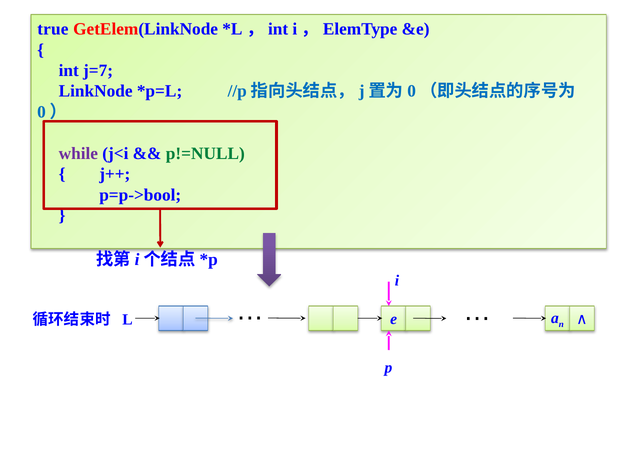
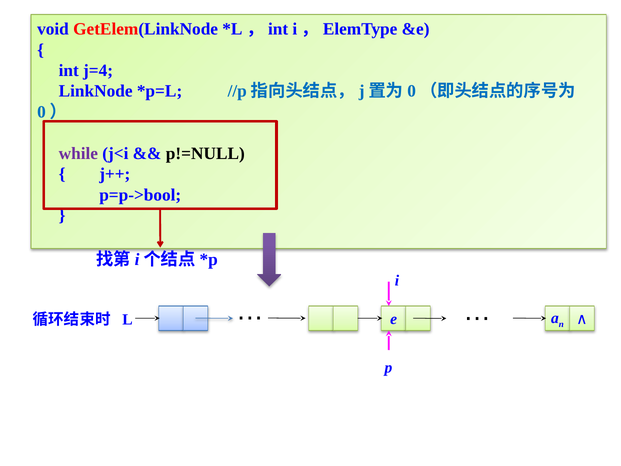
true: true -> void
j=7: j=7 -> j=4
p!=NULL colour: green -> black
